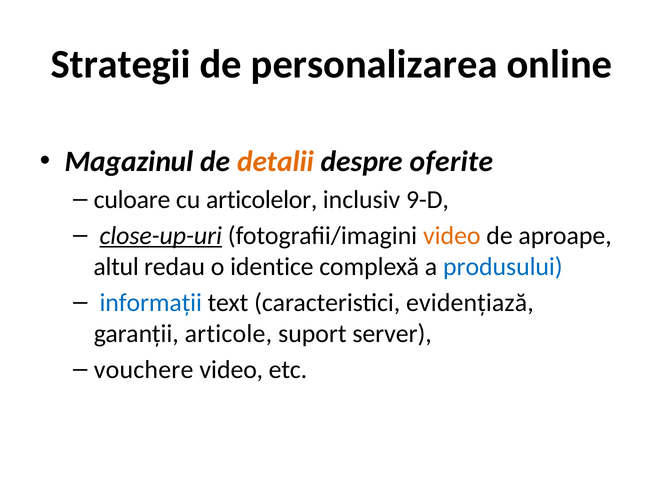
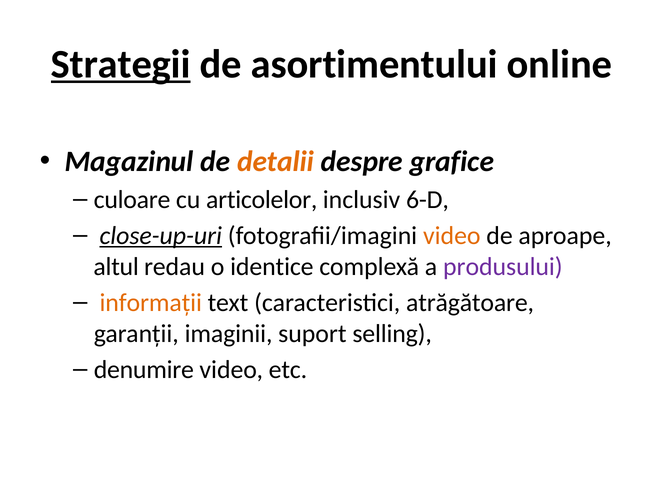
Strategii underline: none -> present
personalizarea: personalizarea -> asortimentului
oferite: oferite -> grafice
9-D: 9-D -> 6-D
produsului colour: blue -> purple
informații colour: blue -> orange
evidențiază: evidențiază -> atrăgătoare
articole: articole -> imaginii
server: server -> selling
vouchere: vouchere -> denumire
